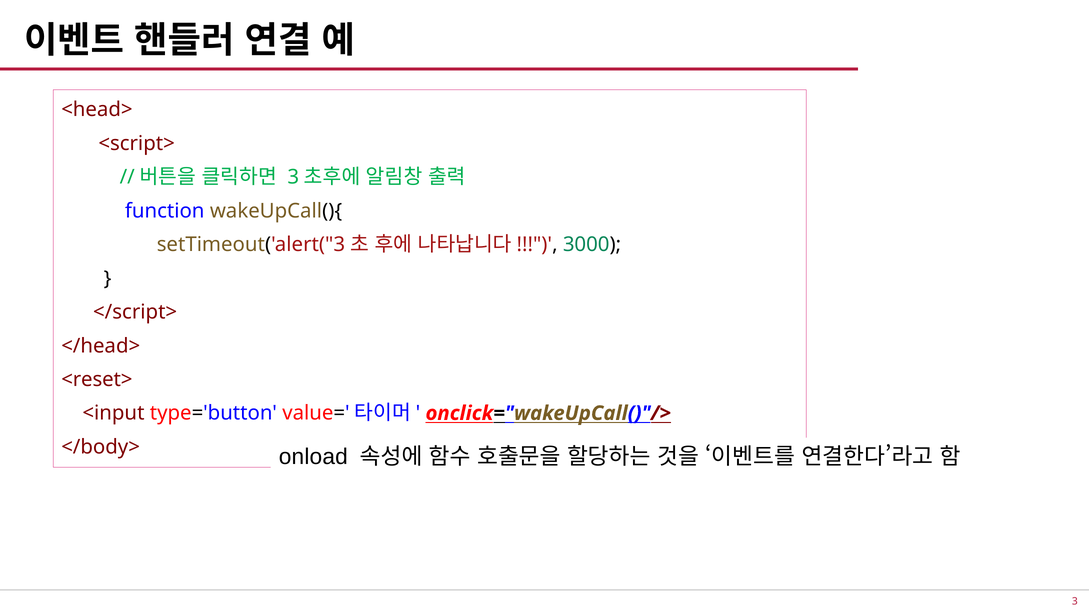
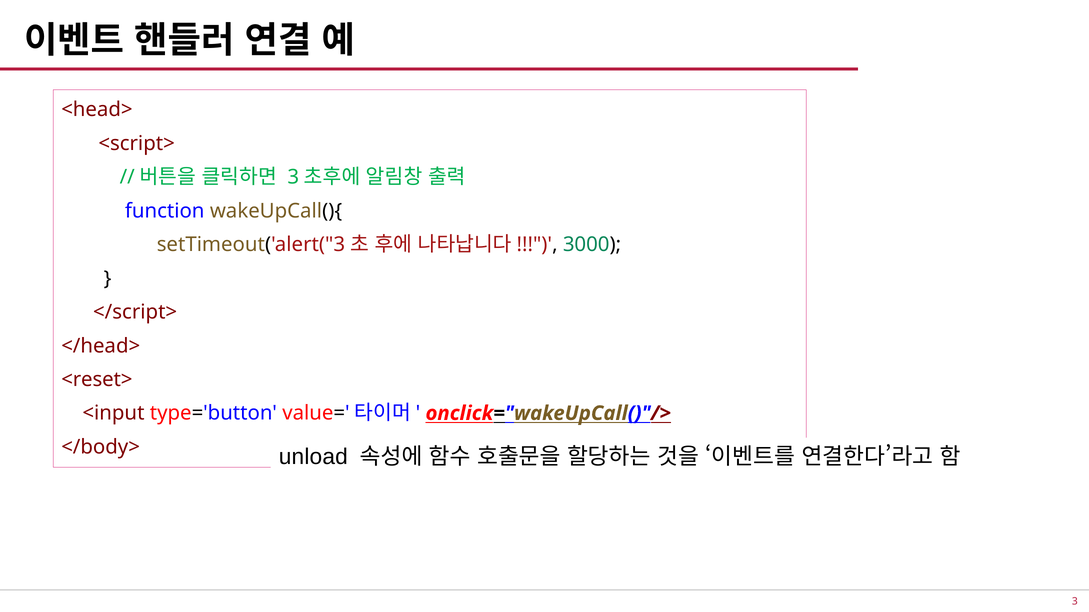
onload: onload -> unload
